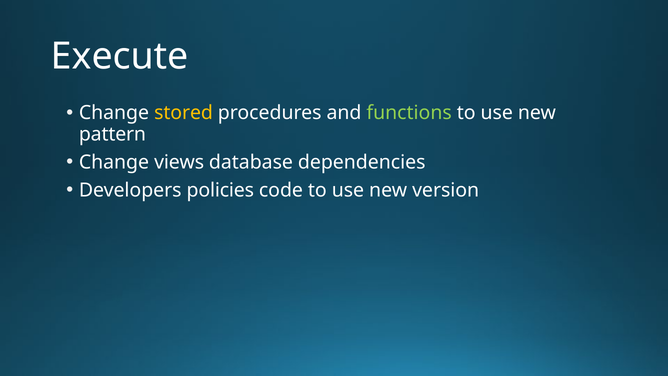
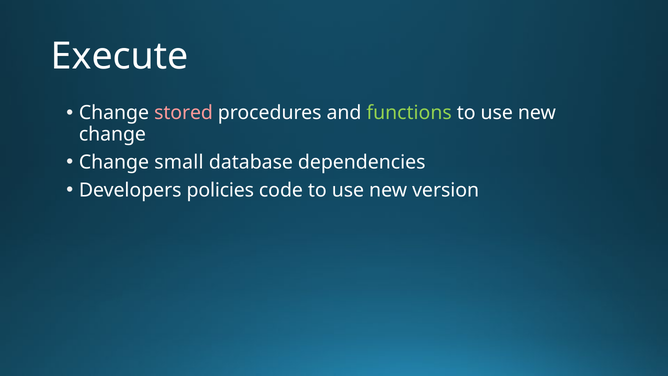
stored colour: yellow -> pink
pattern at (112, 134): pattern -> change
views: views -> small
